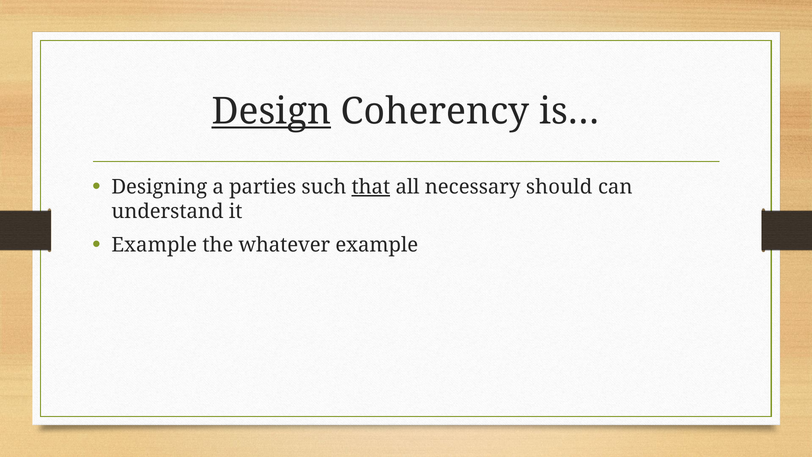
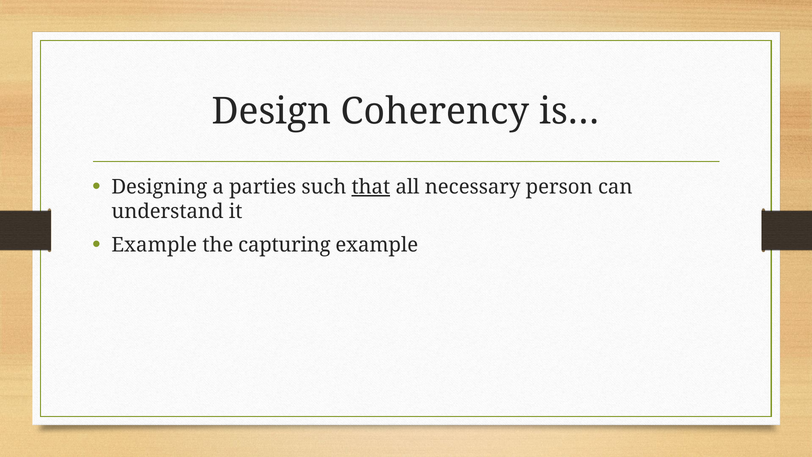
Design underline: present -> none
should: should -> person
whatever: whatever -> capturing
